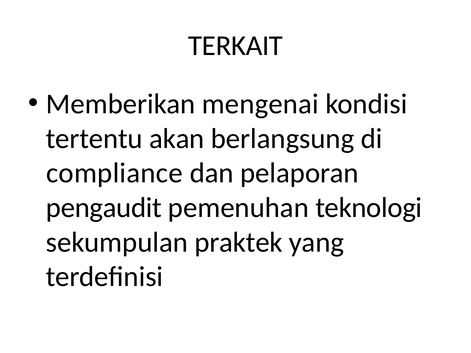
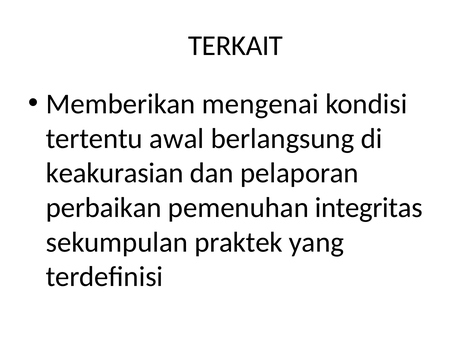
akan: akan -> awal
compliance: compliance -> keakurasian
pengaudit: pengaudit -> perbaikan
teknologi: teknologi -> integritas
